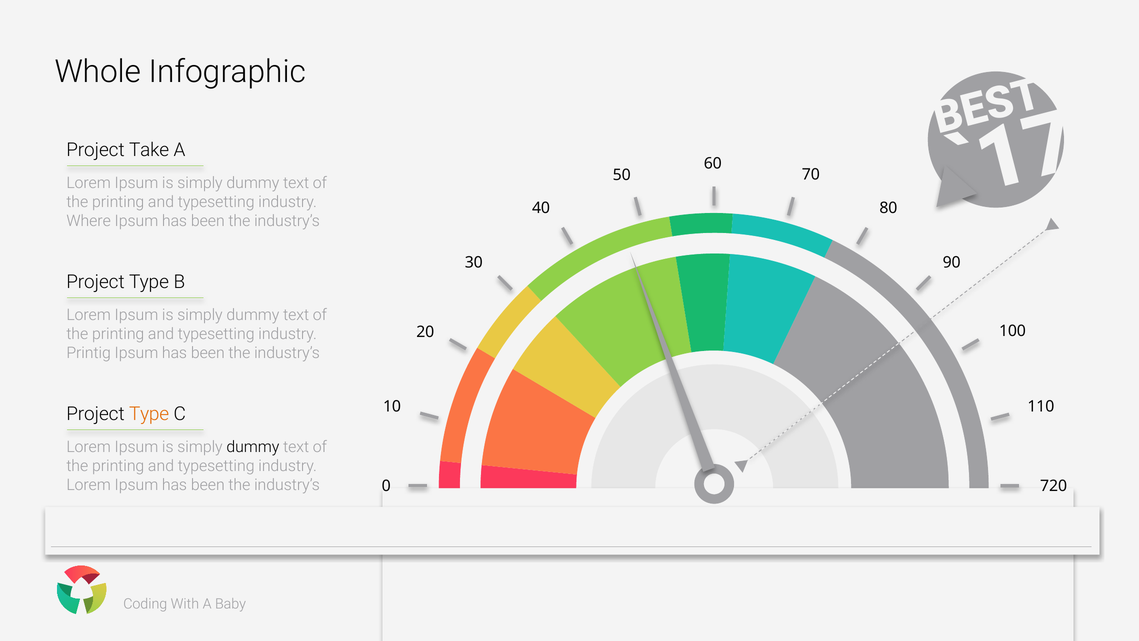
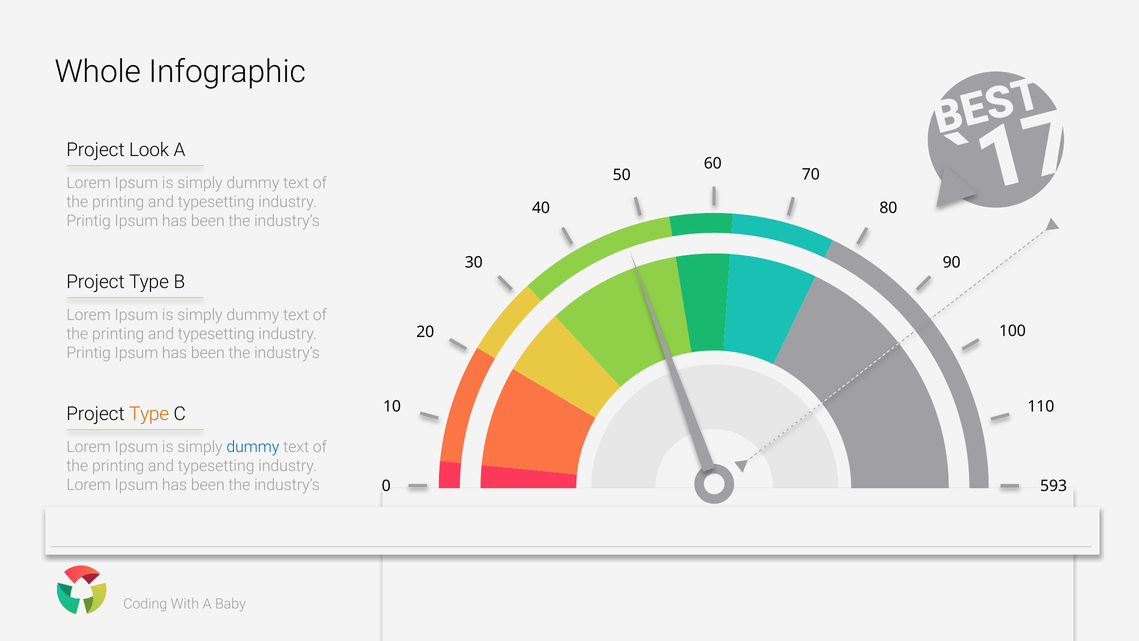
Take: Take -> Look
Where at (89, 221): Where -> Printig
dummy at (253, 447) colour: black -> blue
720: 720 -> 593
